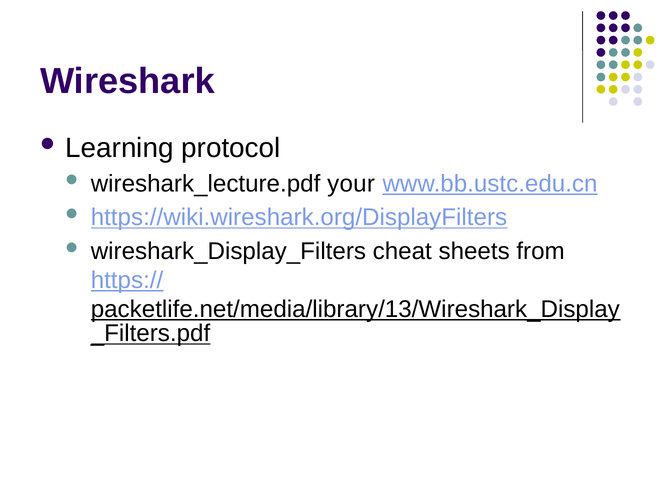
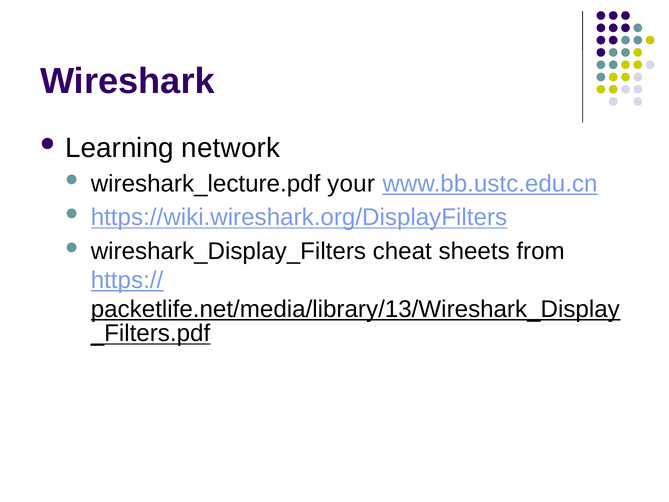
protocol: protocol -> network
